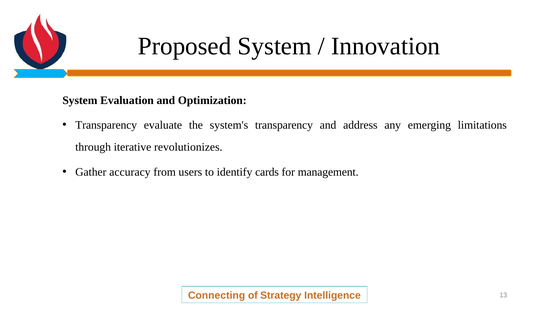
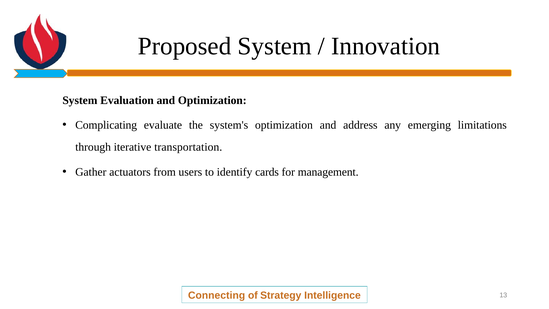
Transparency at (106, 125): Transparency -> Complicating
system's transparency: transparency -> optimization
revolutionizes: revolutionizes -> transportation
accuracy: accuracy -> actuators
